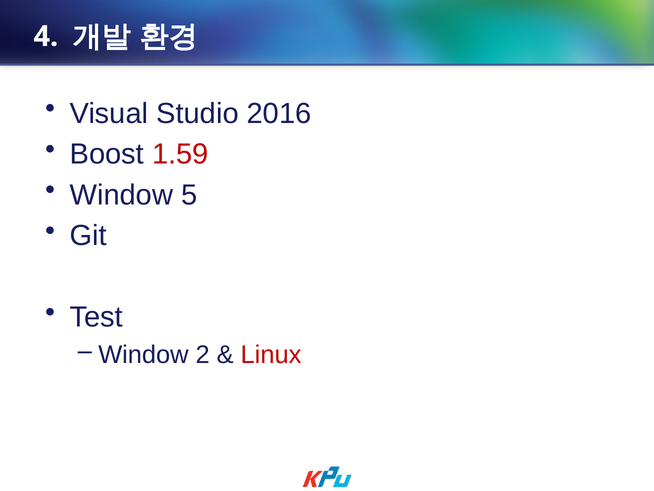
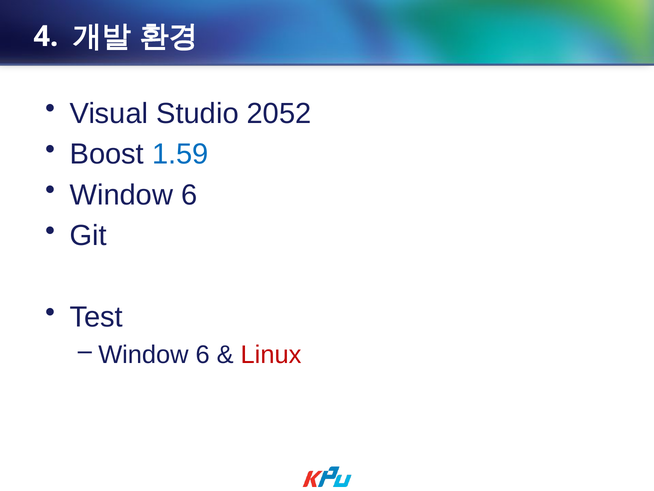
2016: 2016 -> 2052
1.59 colour: red -> blue
5 at (189, 195): 5 -> 6
2 at (203, 355): 2 -> 6
